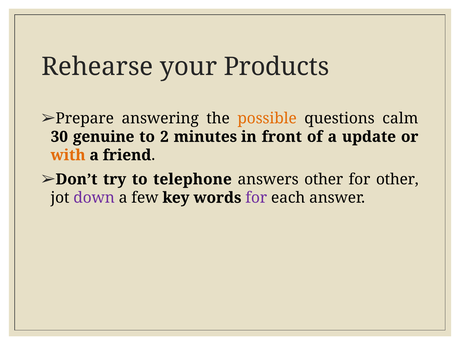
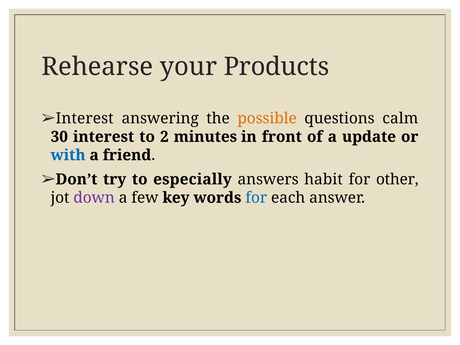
Prepare at (85, 118): Prepare -> Interest
30 genuine: genuine -> interest
with colour: orange -> blue
telephone: telephone -> especially
answers other: other -> habit
for at (256, 198) colour: purple -> blue
